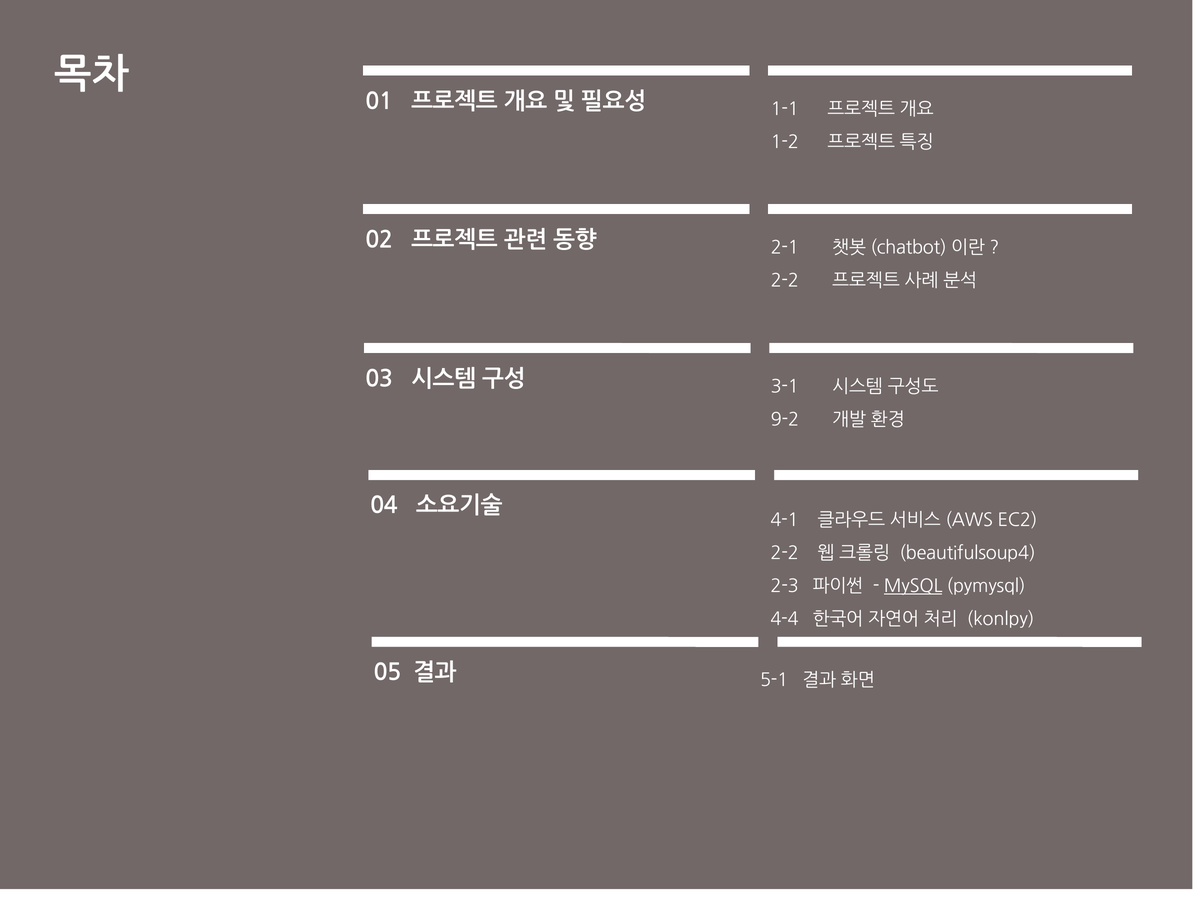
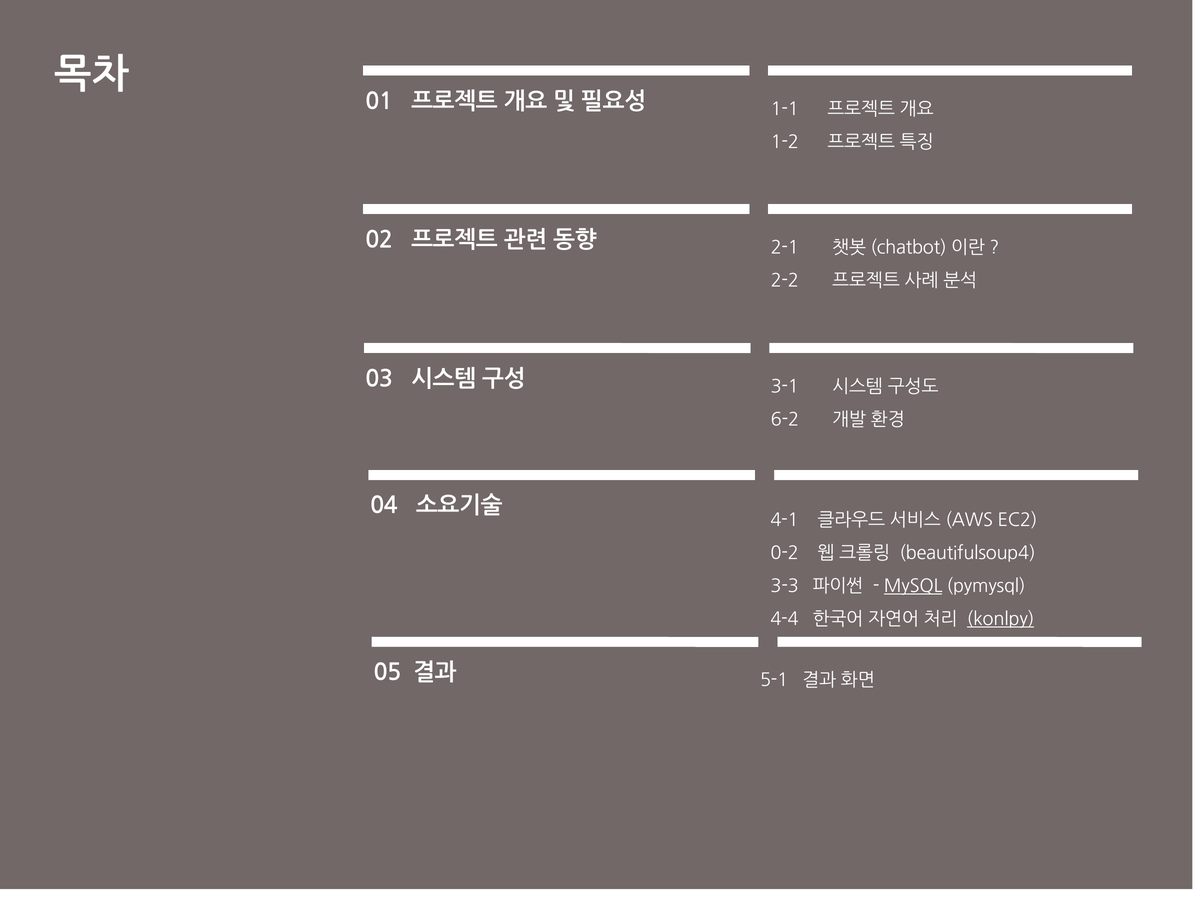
9-2: 9-2 -> 6-2
2-2 at (785, 553): 2-2 -> 0-2
2-3: 2-3 -> 3-3
konlpy underline: none -> present
